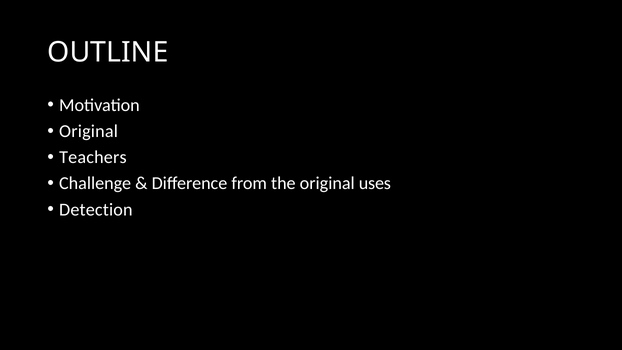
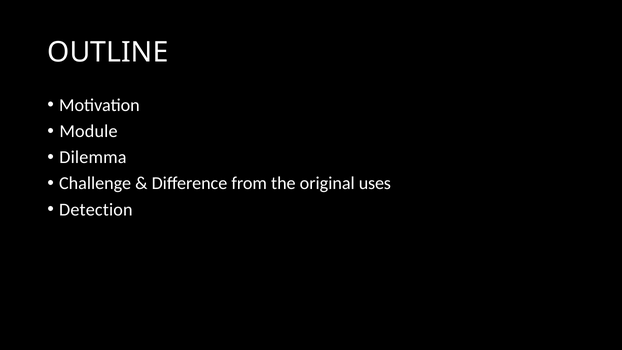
Original at (89, 131): Original -> Module
Teachers: Teachers -> Dilemma
